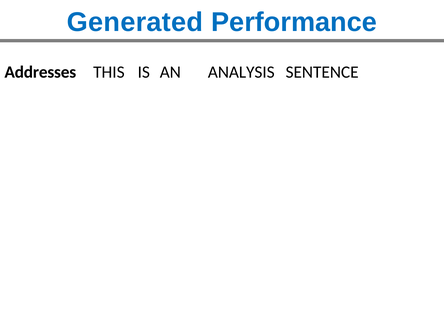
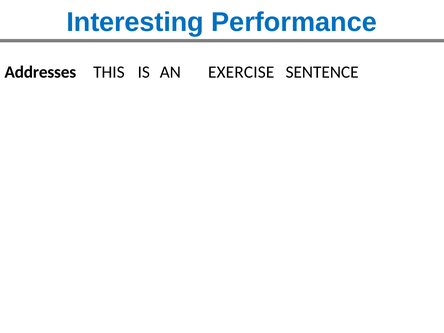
Generated: Generated -> Interesting
ANALYSIS: ANALYSIS -> EXERCISE
